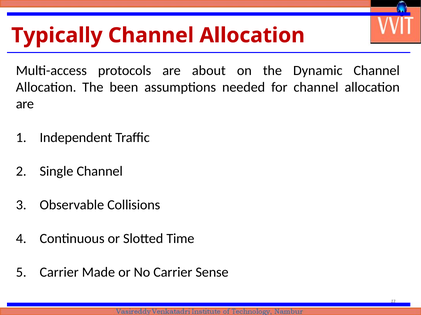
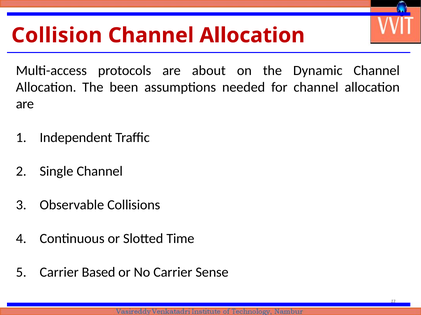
Typically: Typically -> Collision
Made: Made -> Based
